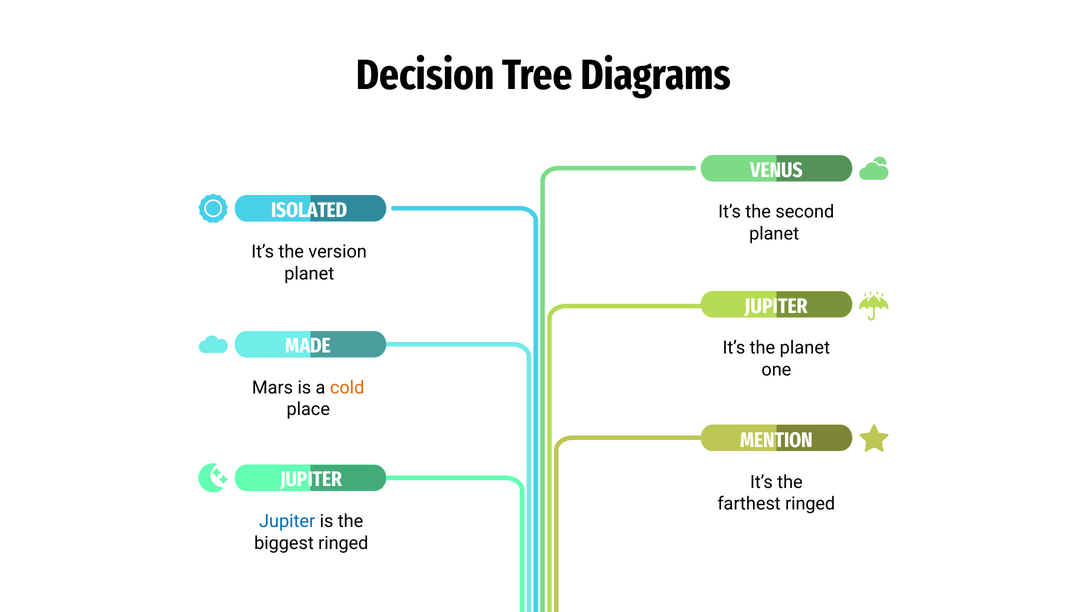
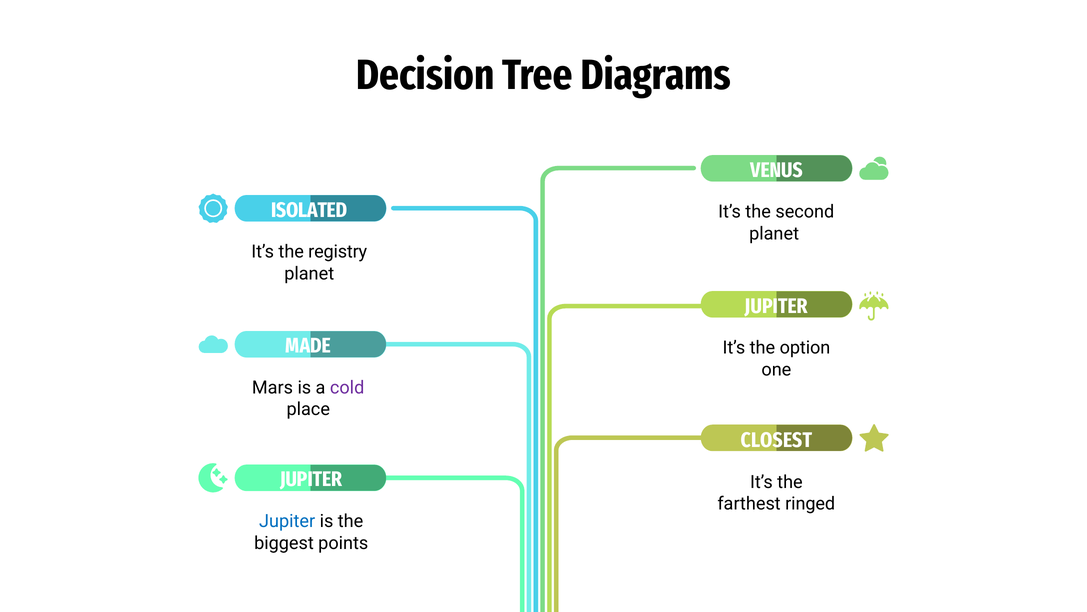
version: version -> registry
the planet: planet -> option
cold colour: orange -> purple
MENTION: MENTION -> CLOSEST
biggest ringed: ringed -> points
